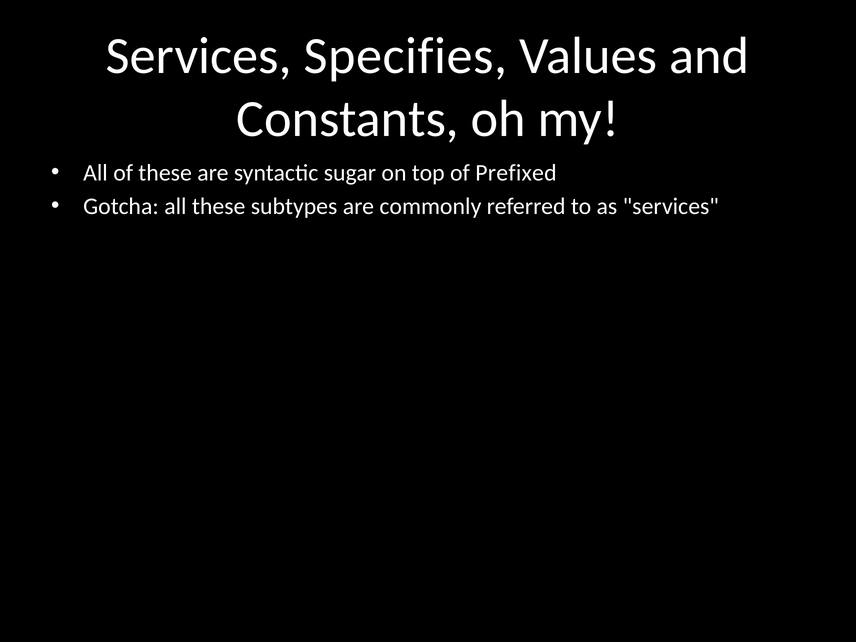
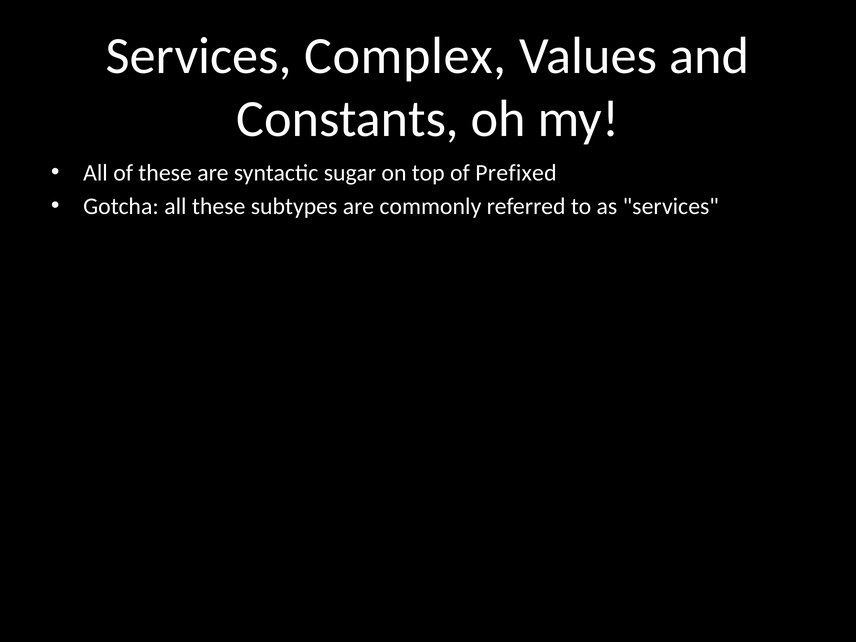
Specifies: Specifies -> Complex
